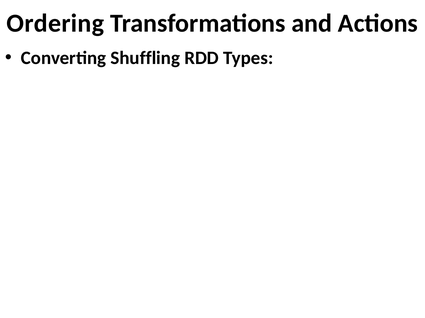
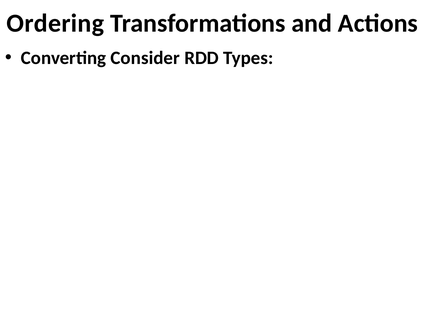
Shuffling: Shuffling -> Consider
